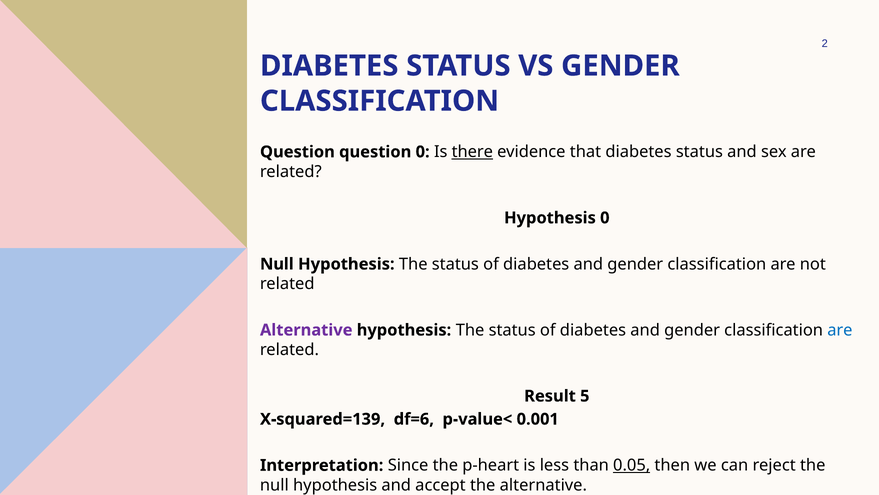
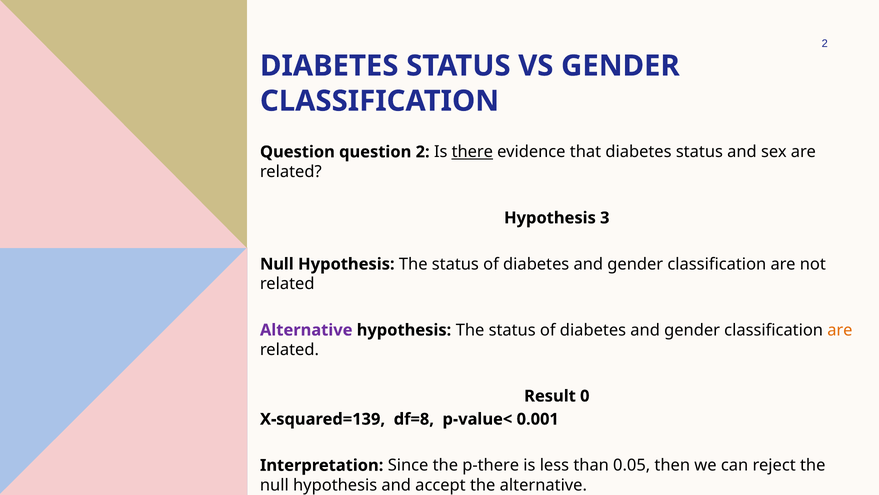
question 0: 0 -> 2
Hypothesis 0: 0 -> 3
are at (840, 330) colour: blue -> orange
5: 5 -> 0
df=6: df=6 -> df=8
p-heart: p-heart -> p-there
0.05 underline: present -> none
